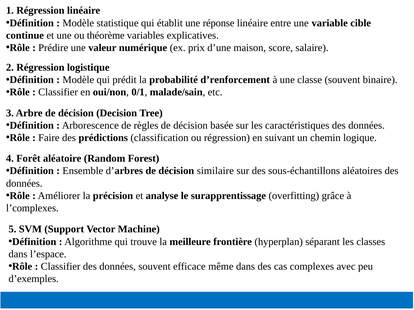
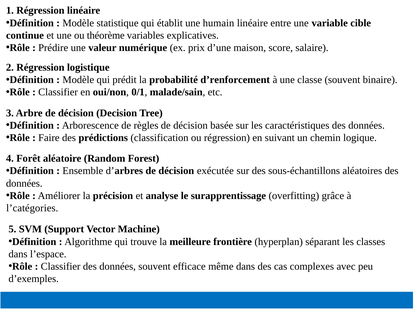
réponse: réponse -> humain
similaire: similaire -> exécutée
l’complexes: l’complexes -> l’catégories
